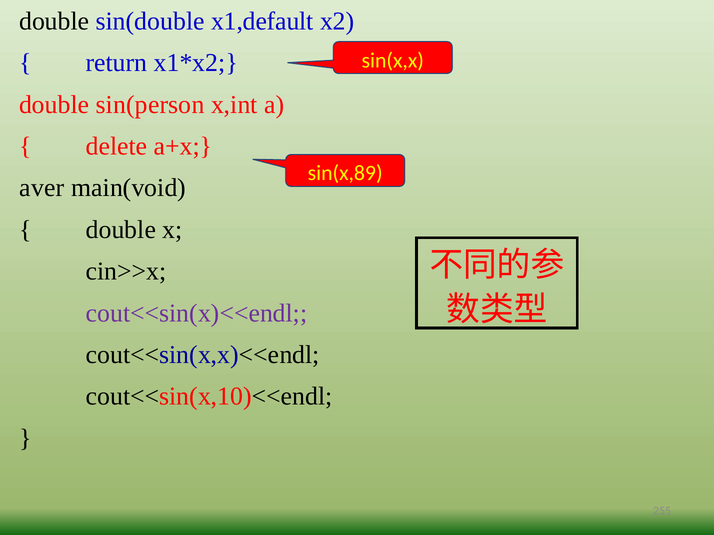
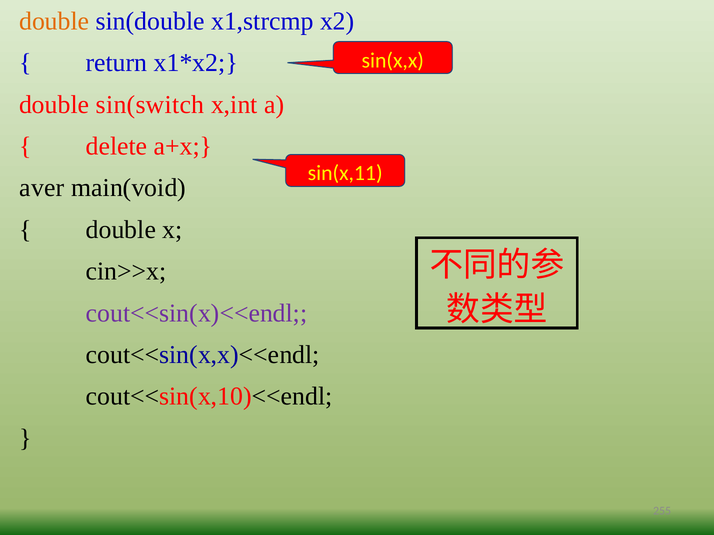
double at (54, 21) colour: black -> orange
x1,default: x1,default -> x1,strcmp
sin(person: sin(person -> sin(switch
sin(x,89: sin(x,89 -> sin(x,11
